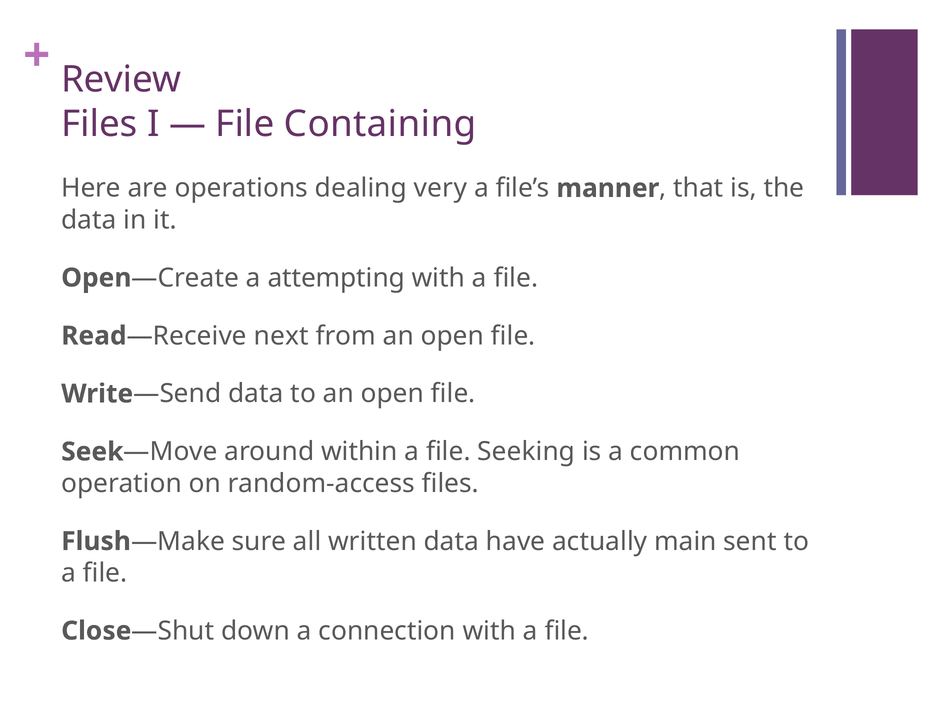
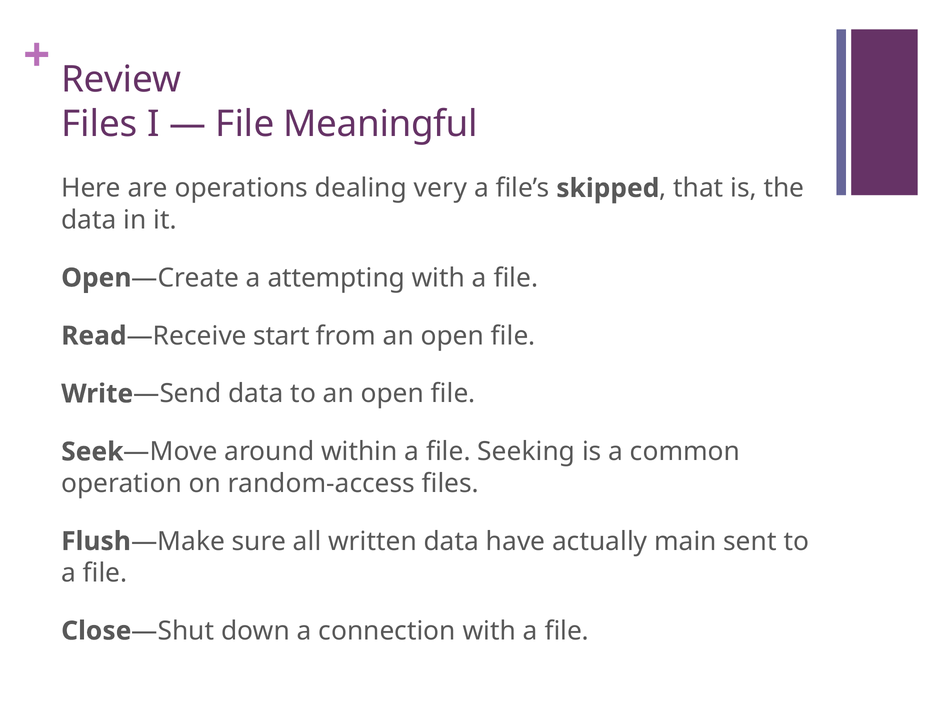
Containing: Containing -> Meaningful
manner: manner -> skipped
next: next -> start
